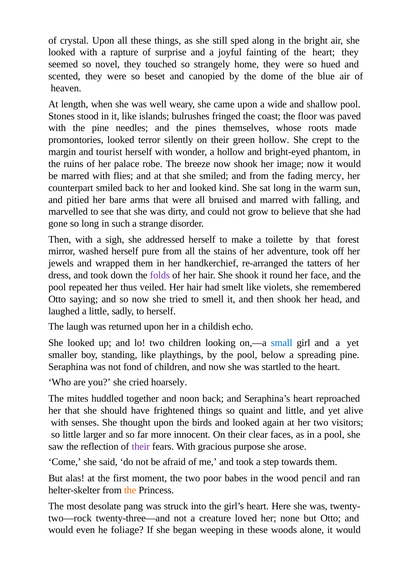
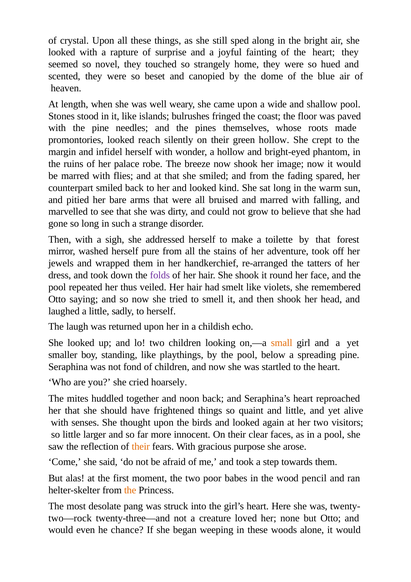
terror: terror -> reach
tourist: tourist -> infidel
mercy: mercy -> spared
small colour: blue -> orange
their at (141, 446) colour: purple -> orange
foliage: foliage -> chance
